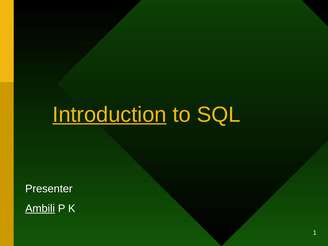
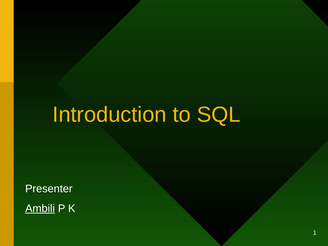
Introduction underline: present -> none
